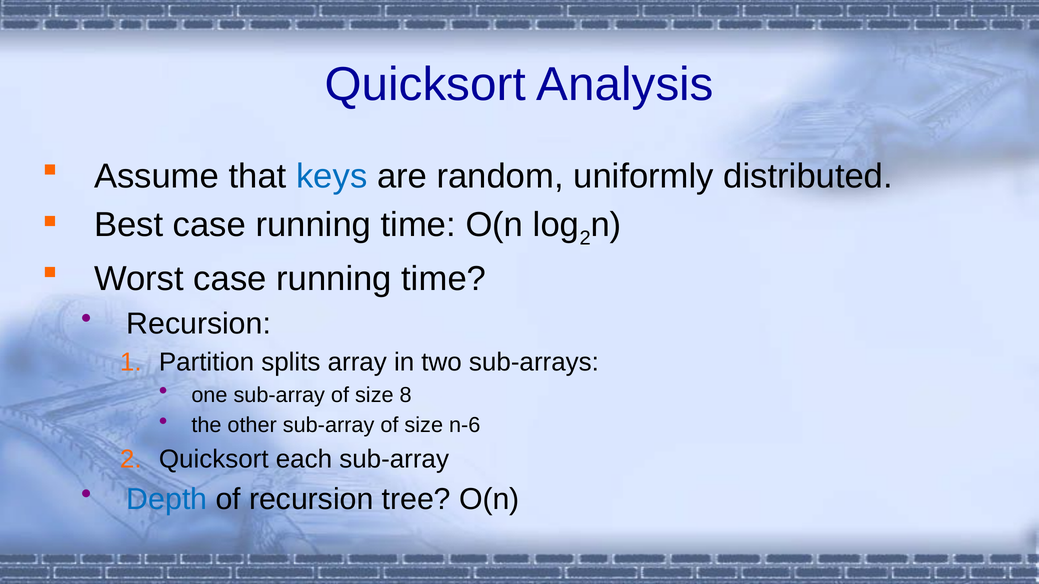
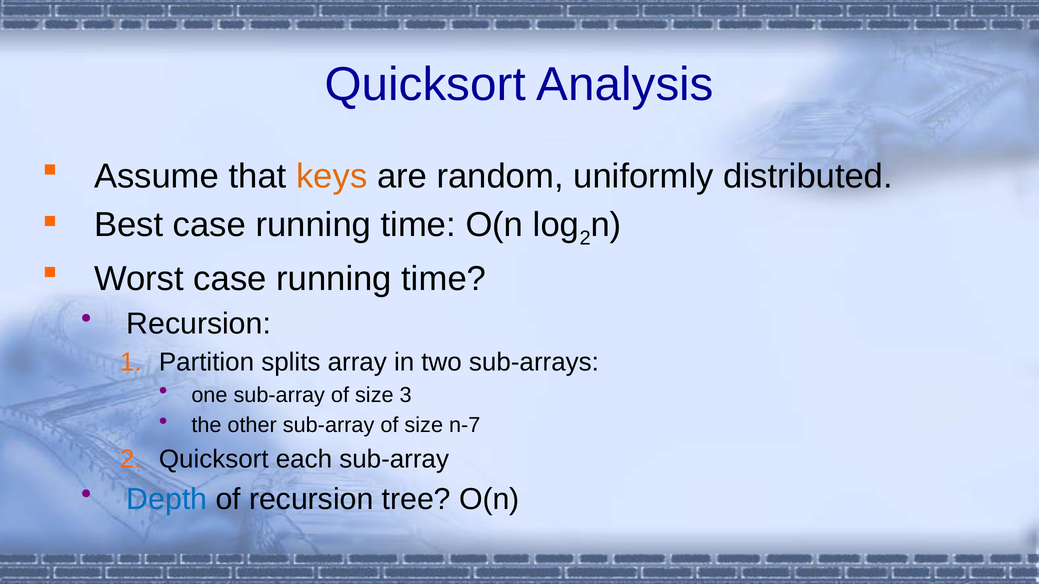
keys colour: blue -> orange
8: 8 -> 3
n-6: n-6 -> n-7
